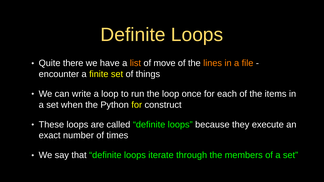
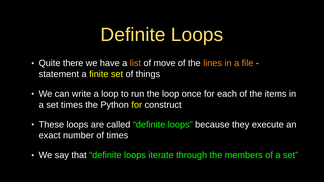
encounter: encounter -> statement
set when: when -> times
